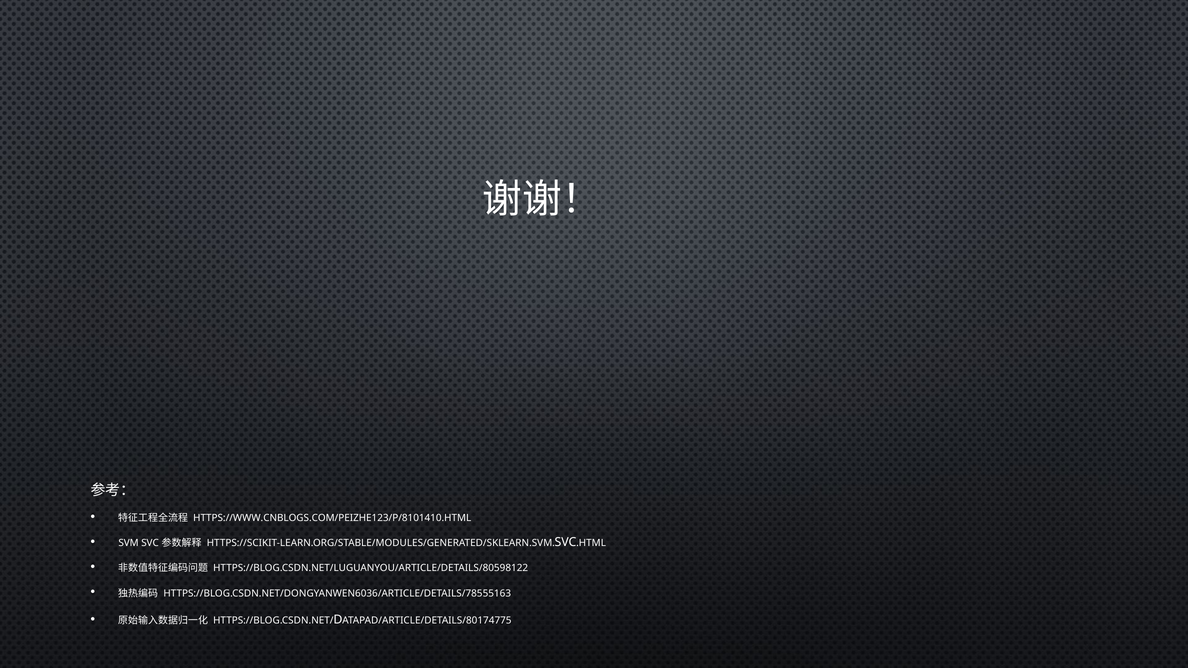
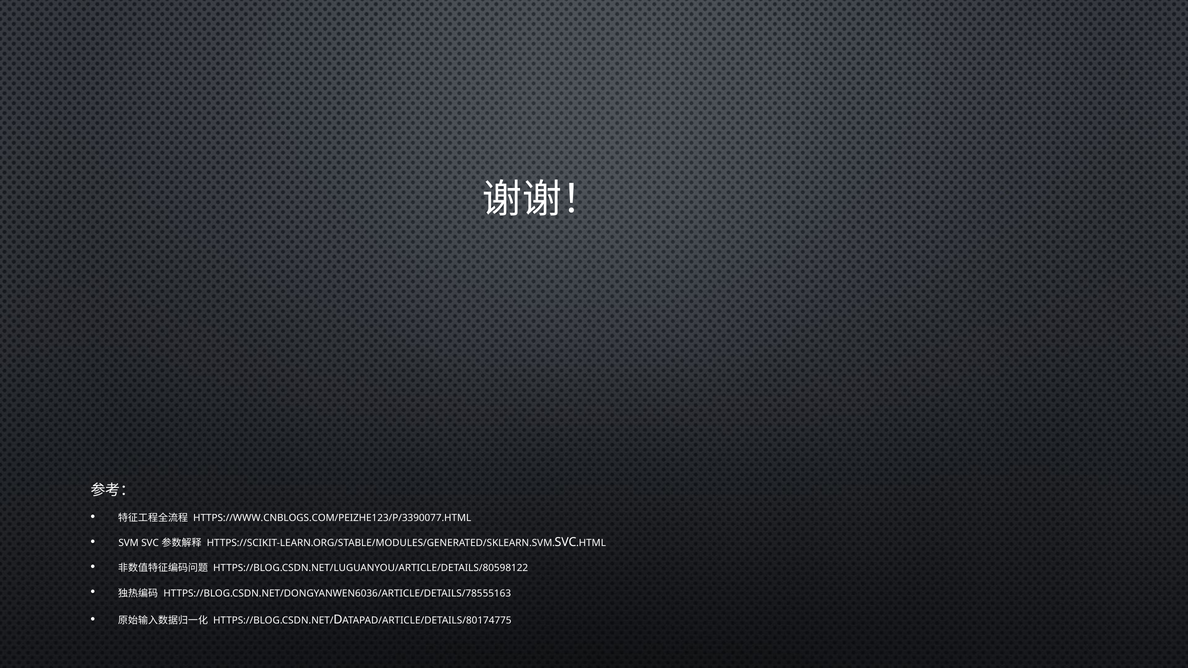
HTTPS://WWW.CNBLOGS.COM/PEIZHE123/P/8101410.HTML: HTTPS://WWW.CNBLOGS.COM/PEIZHE123/P/8101410.HTML -> HTTPS://WWW.CNBLOGS.COM/PEIZHE123/P/3390077.HTML
